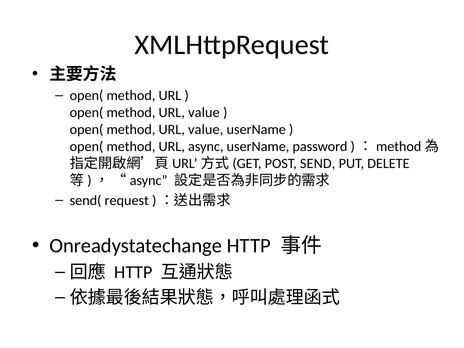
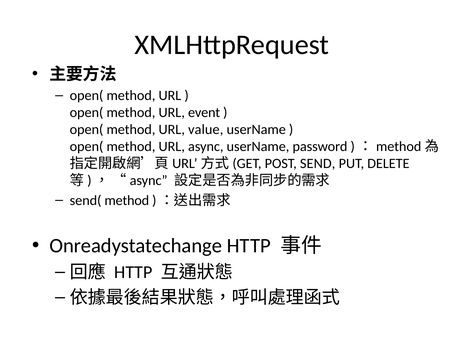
value at (204, 112): value -> event
send( request: request -> method
